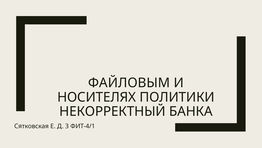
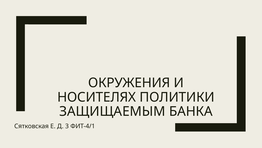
ФАЙЛОВЫМ: ФАЙЛОВЫМ -> ОКРУЖЕНИЯ
НЕКОРРЕКТНЫЙ: НЕКОРРЕКТНЫЙ -> ЗАЩИЩАЕМЫМ
